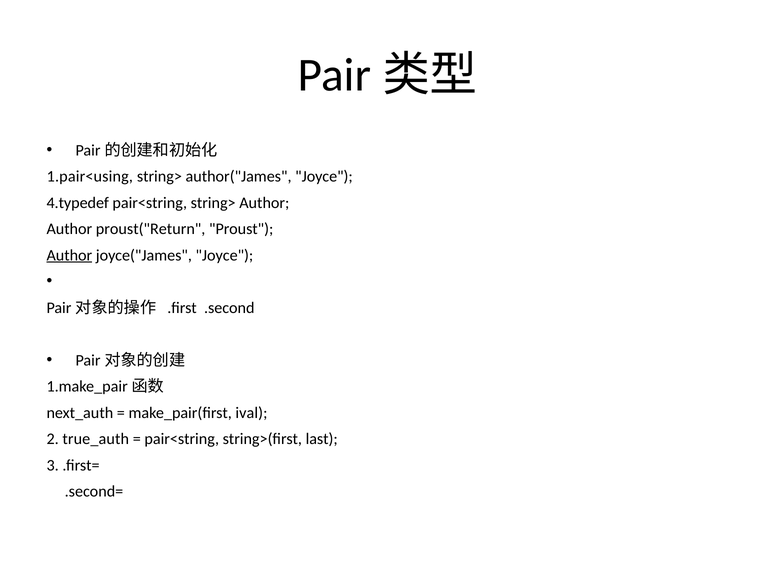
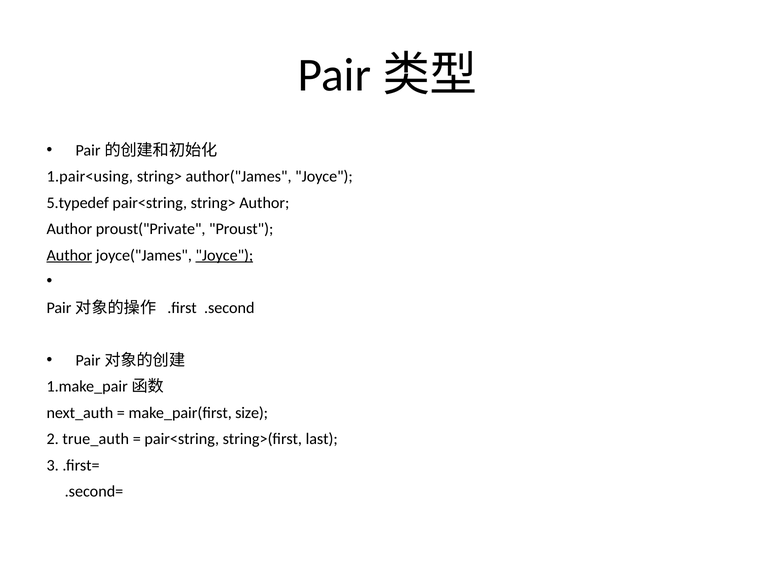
4.typedef: 4.typedef -> 5.typedef
proust("Return: proust("Return -> proust("Private
Joyce at (224, 255) underline: none -> present
ival: ival -> size
